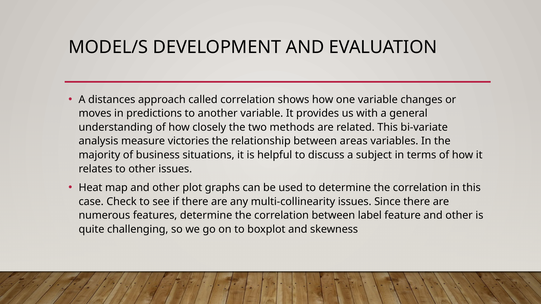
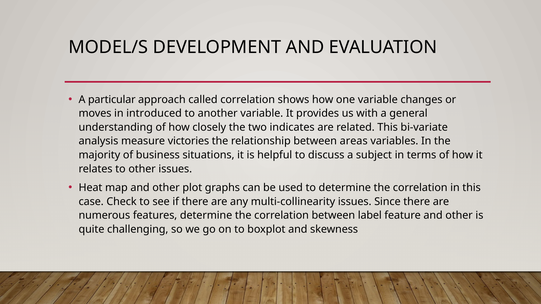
distances: distances -> particular
predictions: predictions -> introduced
methods: methods -> indicates
